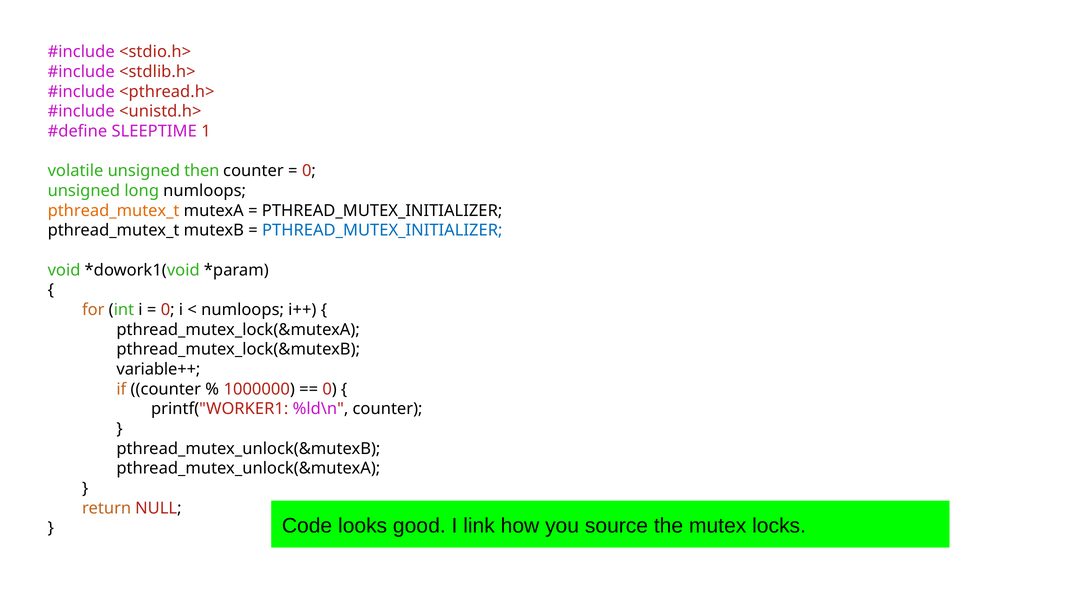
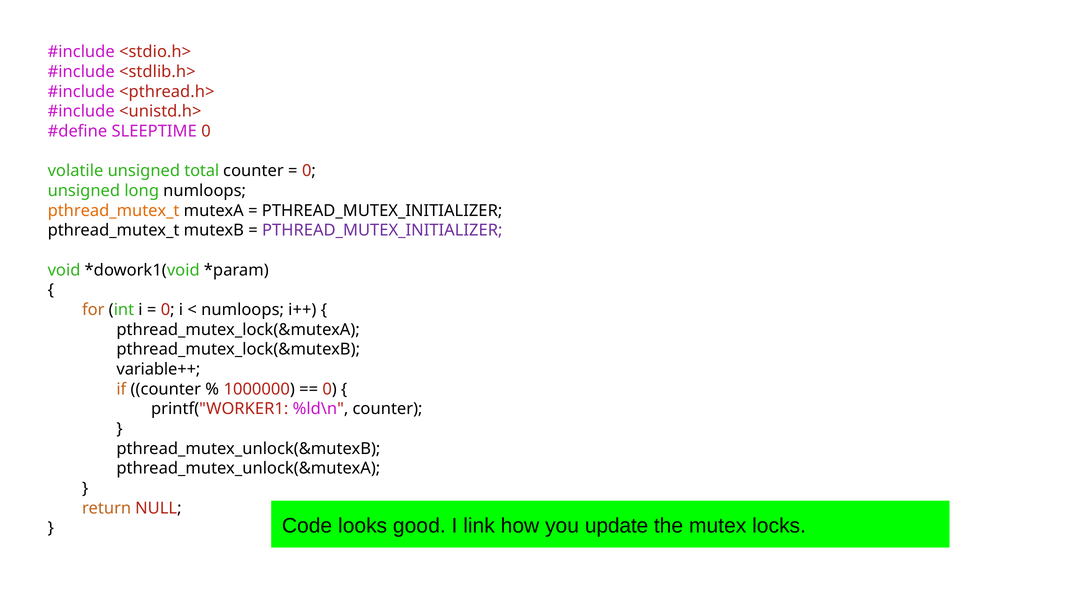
SLEEPTIME 1: 1 -> 0
then: then -> total
PTHREAD_MUTEX_INITIALIZER at (382, 231) colour: blue -> purple
source: source -> update
